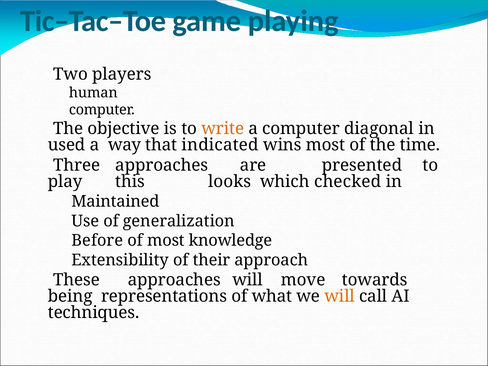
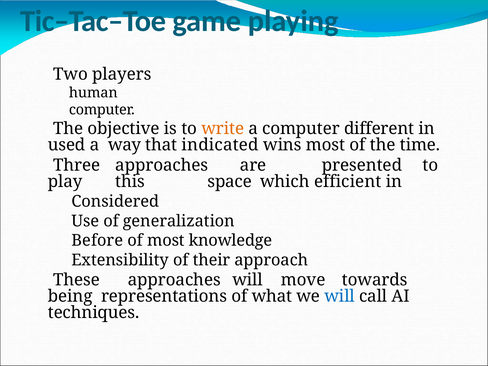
diagonal: diagonal -> different
looks: looks -> space
checked: checked -> efficient
Maintained: Maintained -> Considered
will at (340, 296) colour: orange -> blue
